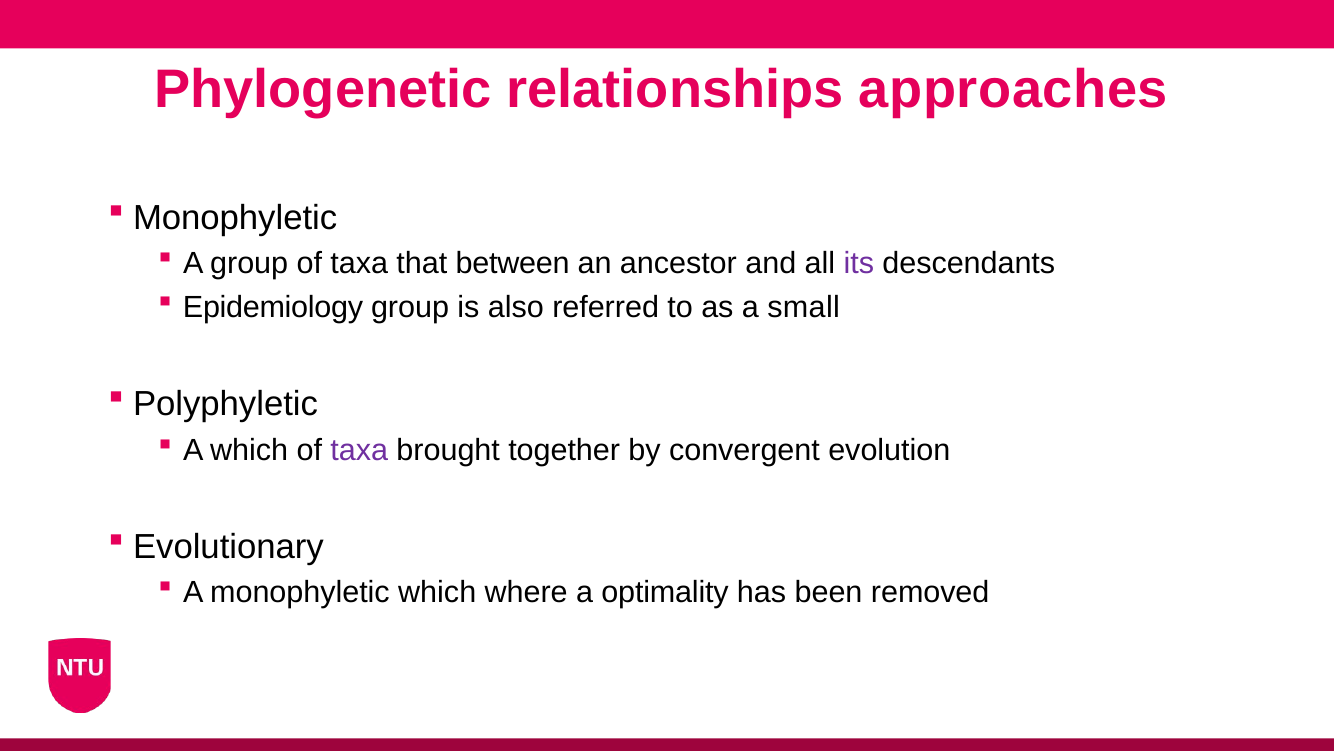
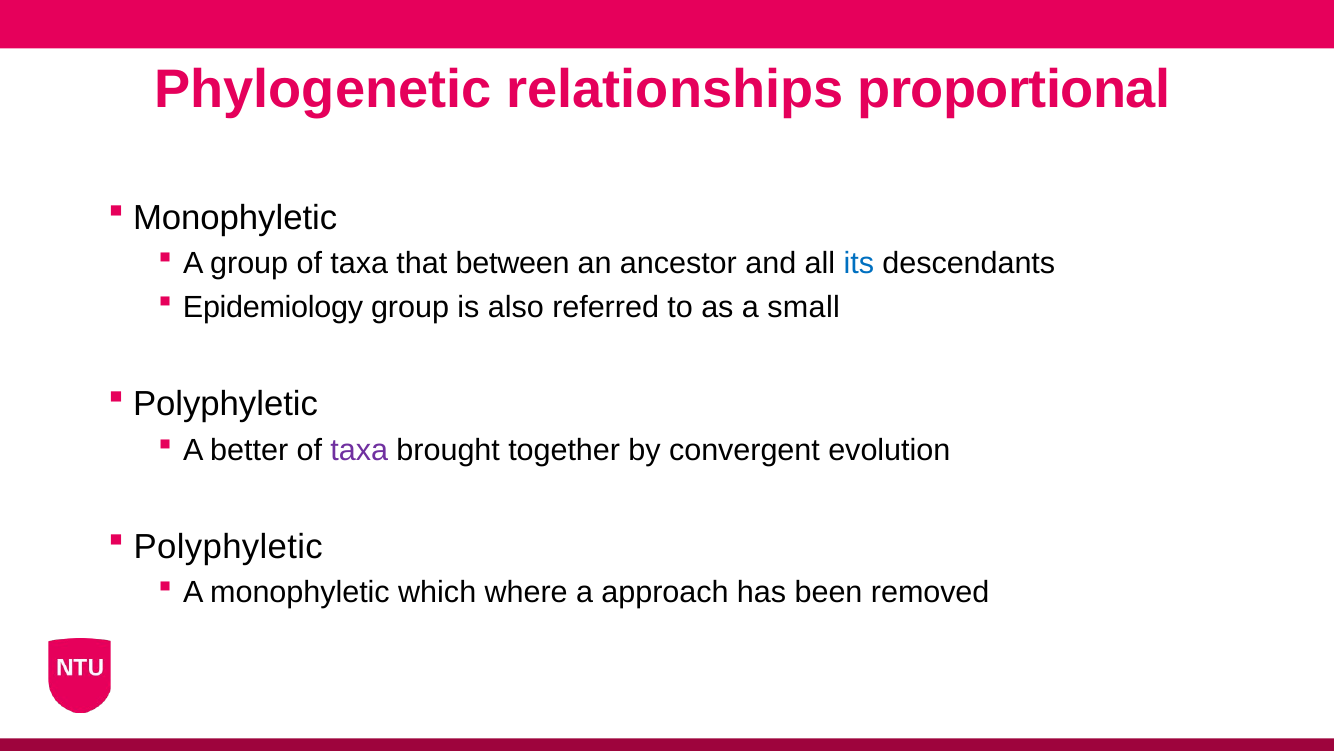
approaches: approaches -> proportional
its colour: purple -> blue
A which: which -> better
Evolutionary at (228, 546): Evolutionary -> Polyphyletic
optimality: optimality -> approach
